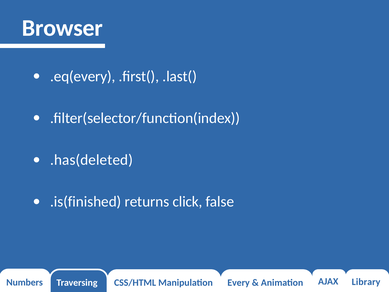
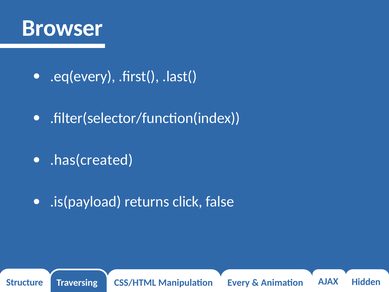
.has(deleted: .has(deleted -> .has(created
.is(finished: .is(finished -> .is(payload
Numbers: Numbers -> Structure
Library: Library -> Hidden
